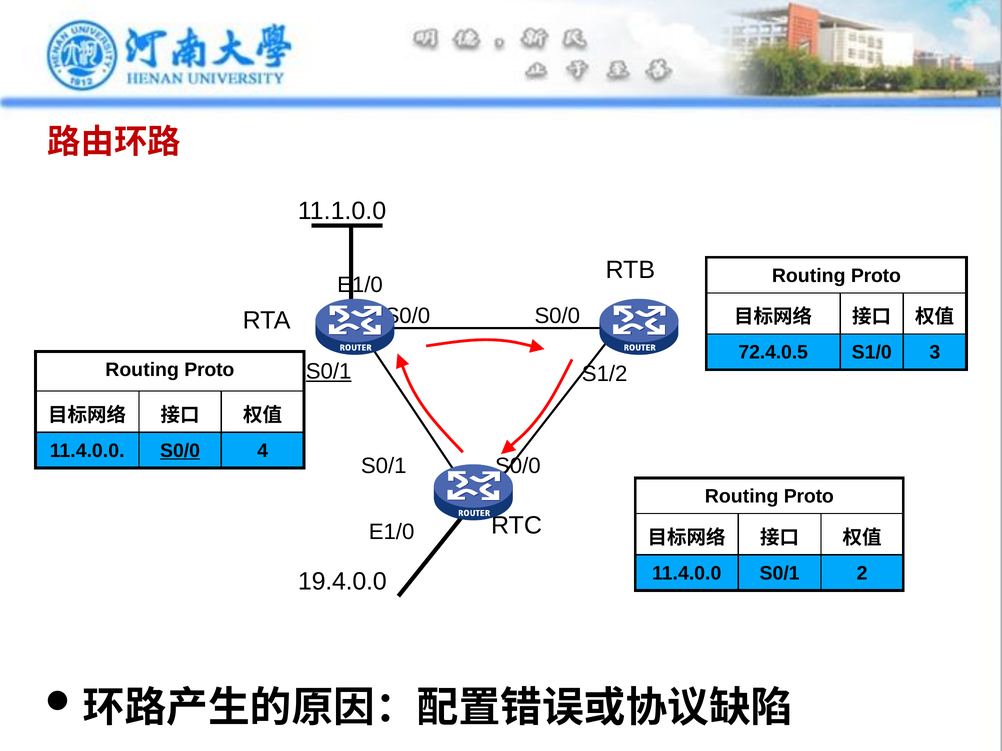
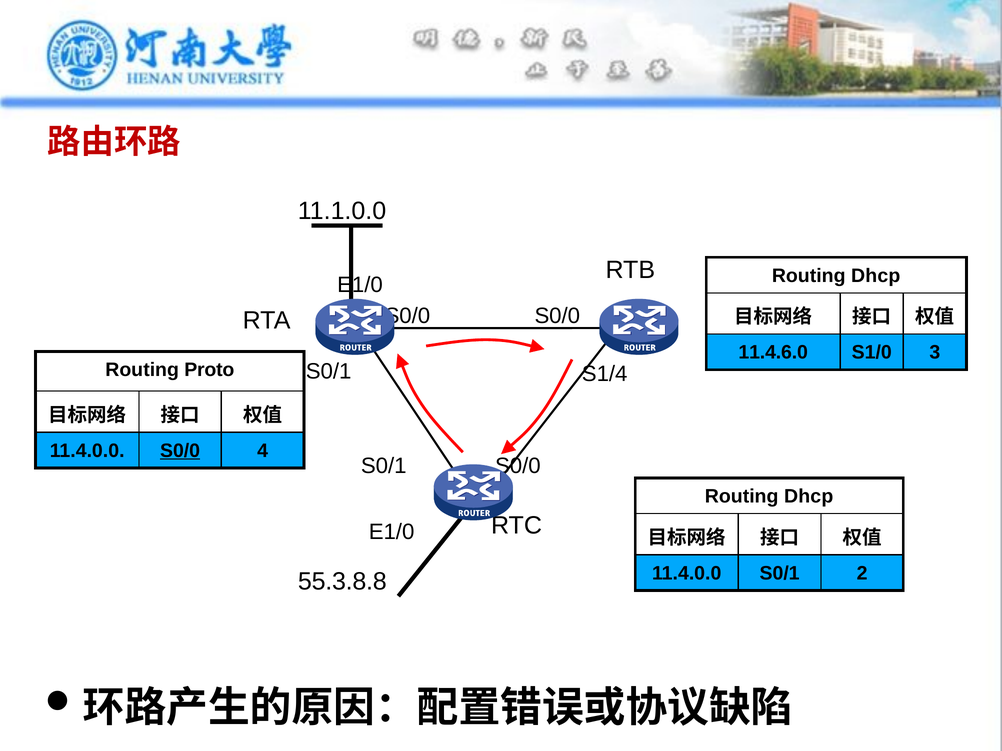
Proto at (876, 276): Proto -> Dhcp
72.4.0.5: 72.4.0.5 -> 11.4.6.0
S0/1 at (329, 372) underline: present -> none
S1/2: S1/2 -> S1/4
Proto at (809, 497): Proto -> Dhcp
19.4.0.0: 19.4.0.0 -> 55.3.8.8
